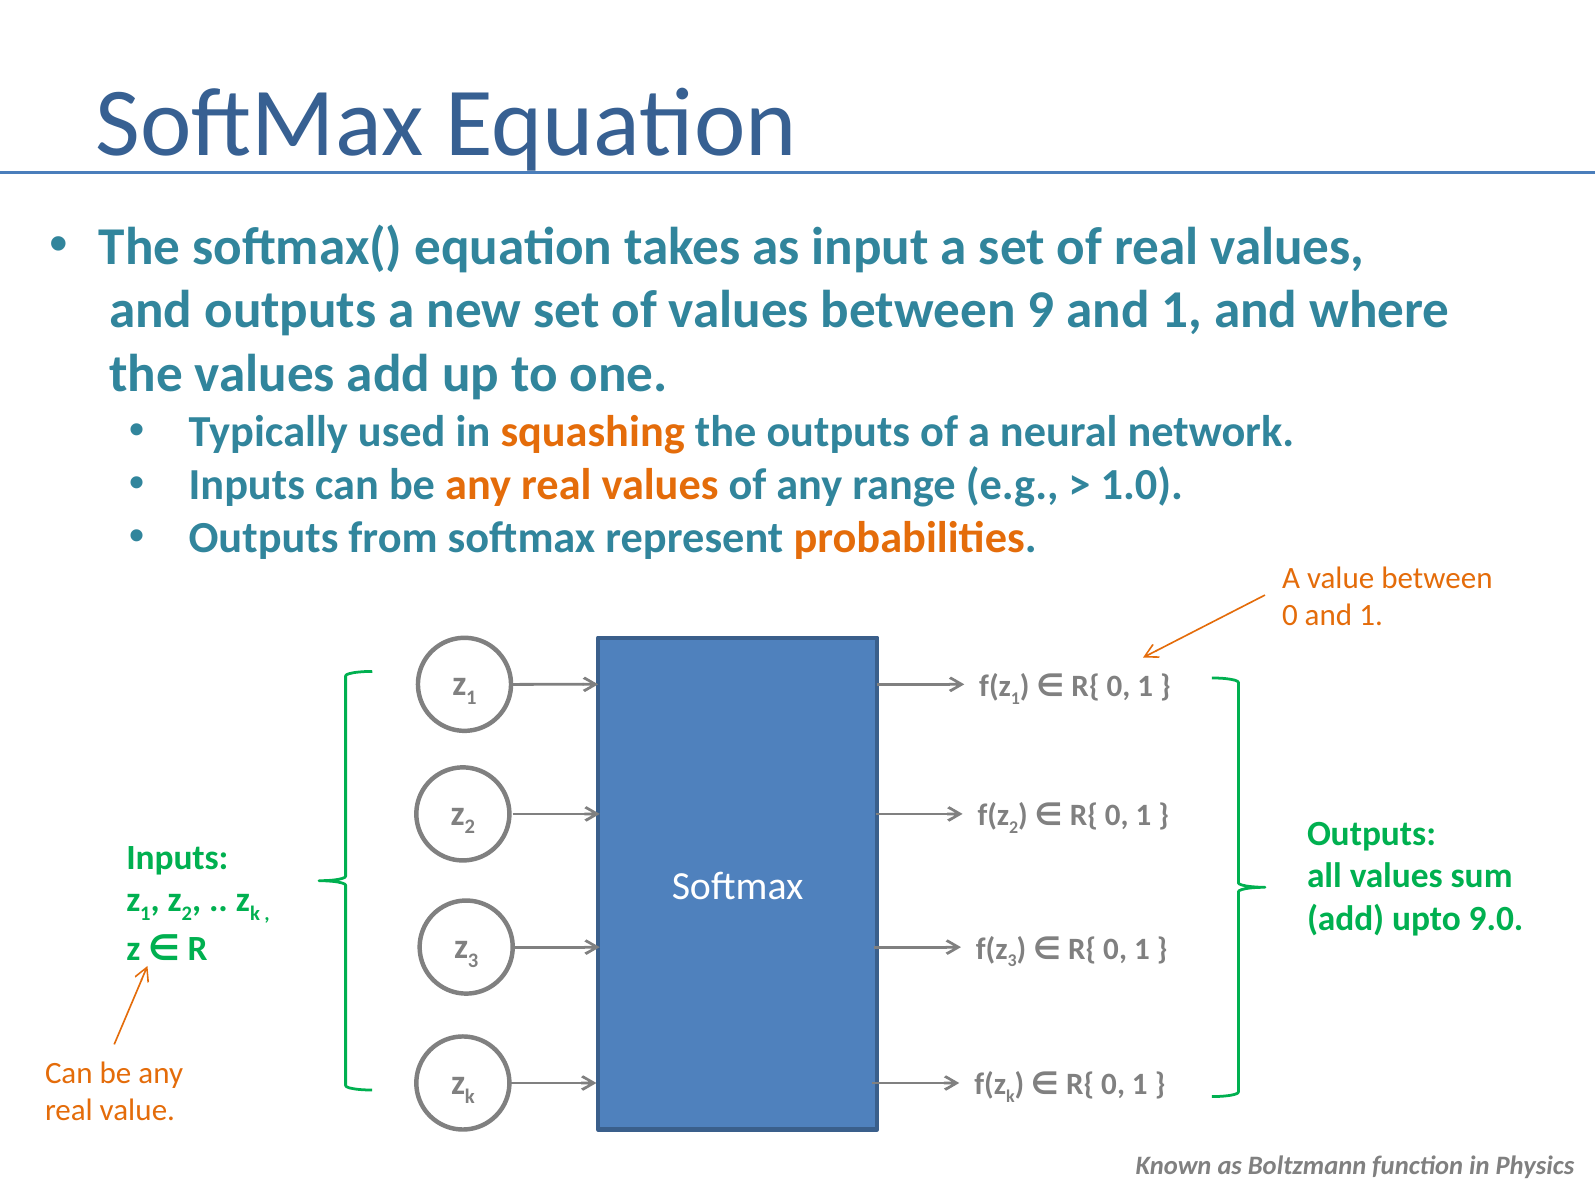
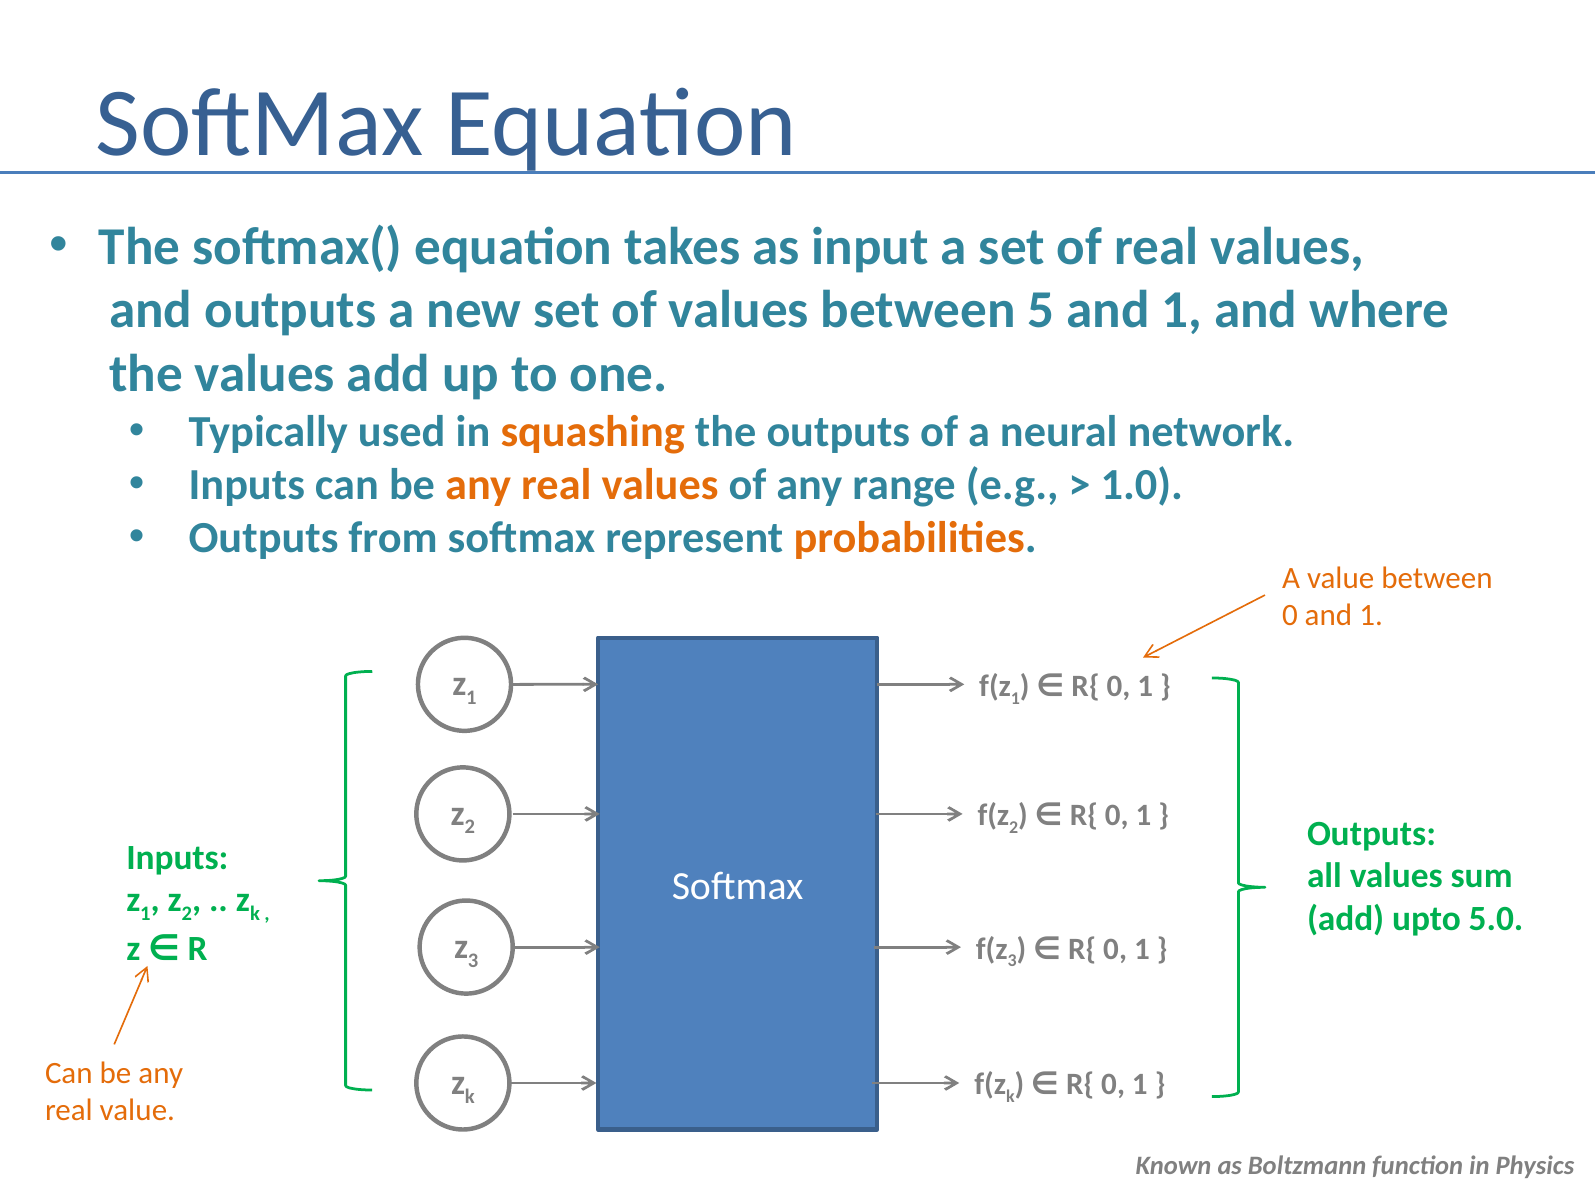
9: 9 -> 5
9.0: 9.0 -> 5.0
